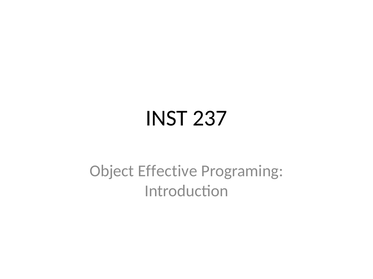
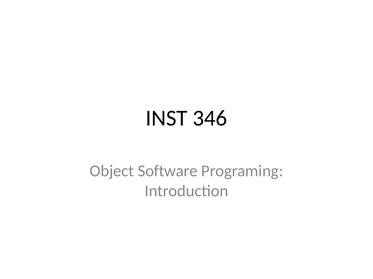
237: 237 -> 346
Effective: Effective -> Software
